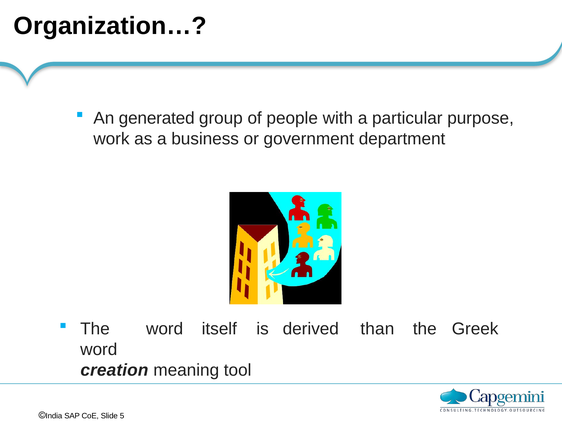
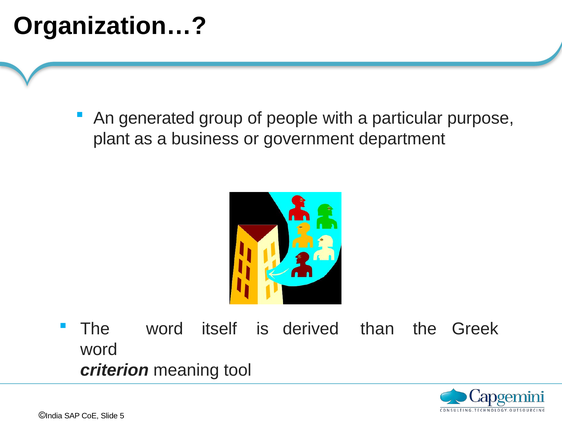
work: work -> plant
creation: creation -> criterion
